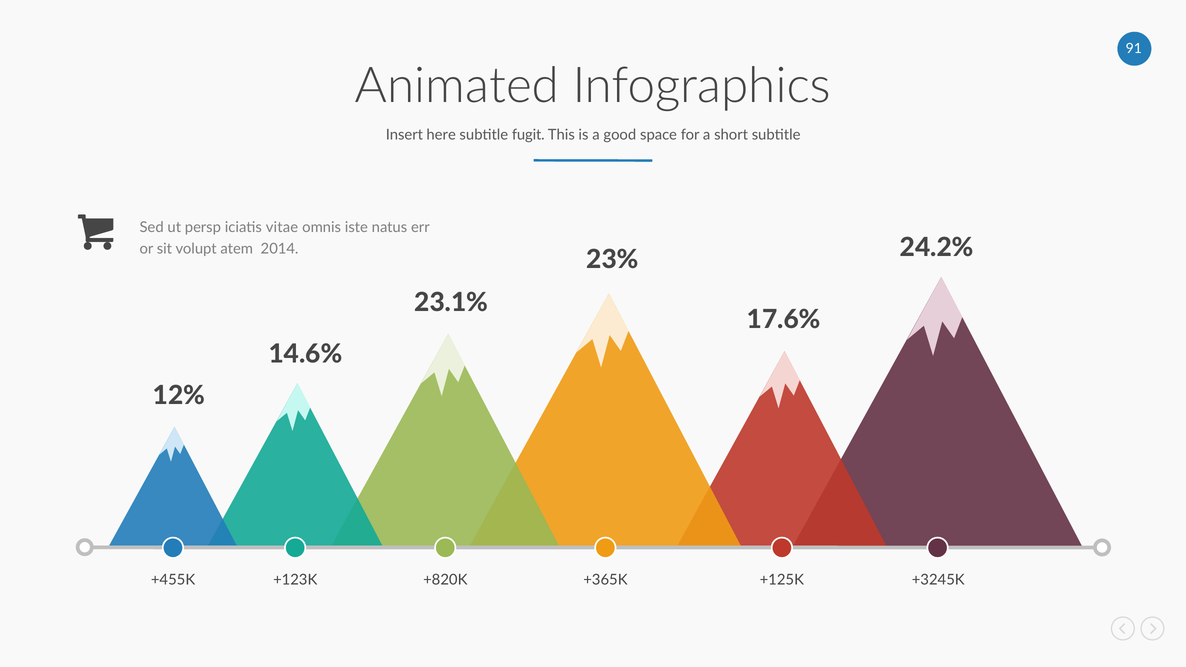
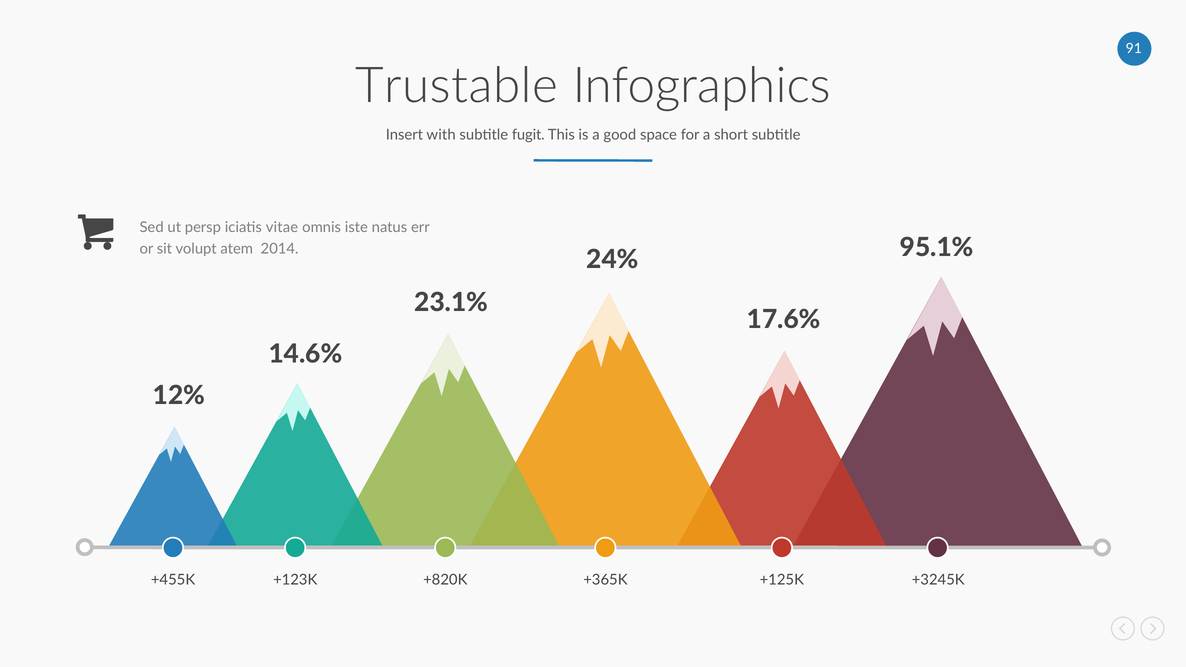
Animated: Animated -> Trustable
here: here -> with
24.2%: 24.2% -> 95.1%
23%: 23% -> 24%
